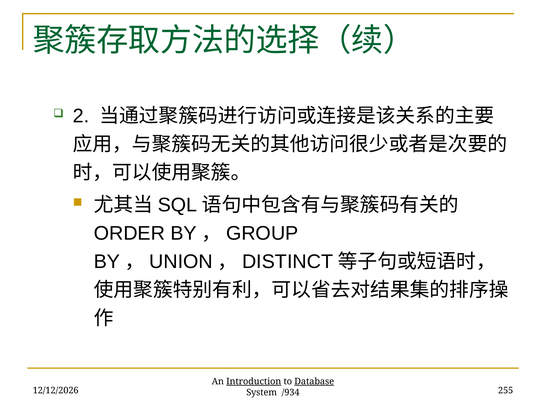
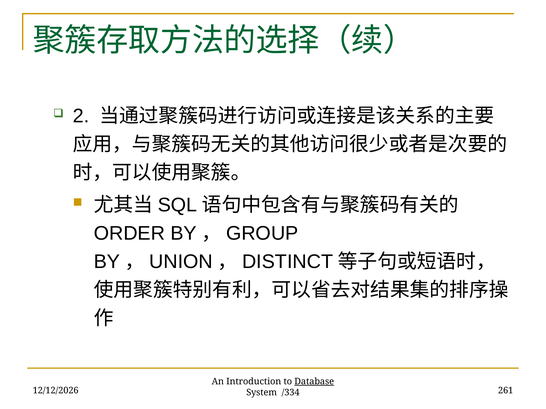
Introduction underline: present -> none
255: 255 -> 261
/934: /934 -> /334
